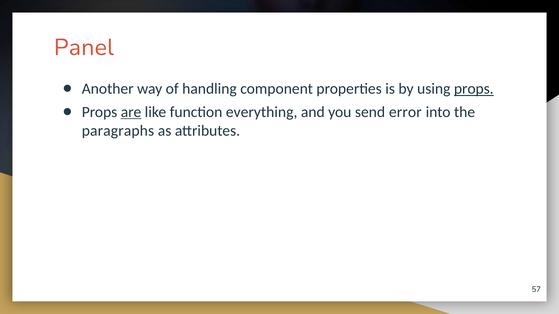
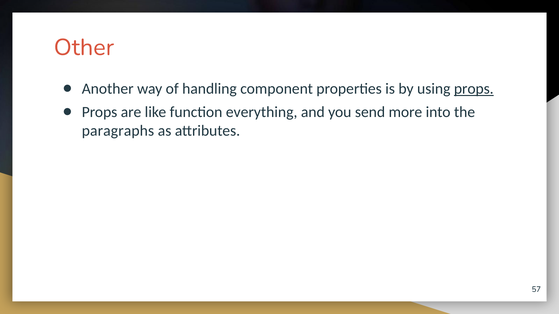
Panel: Panel -> Other
are underline: present -> none
error: error -> more
